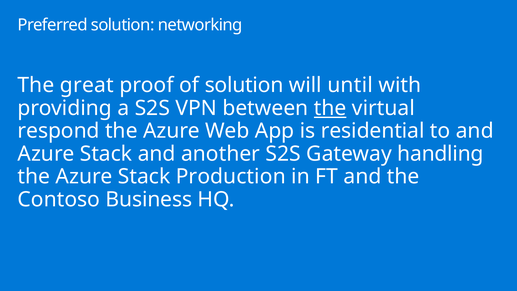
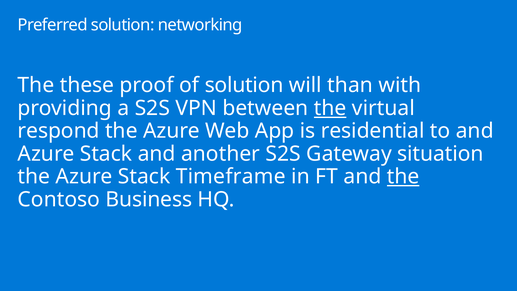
great: great -> these
until: until -> than
handling: handling -> situation
Production: Production -> Timeframe
the at (403, 176) underline: none -> present
